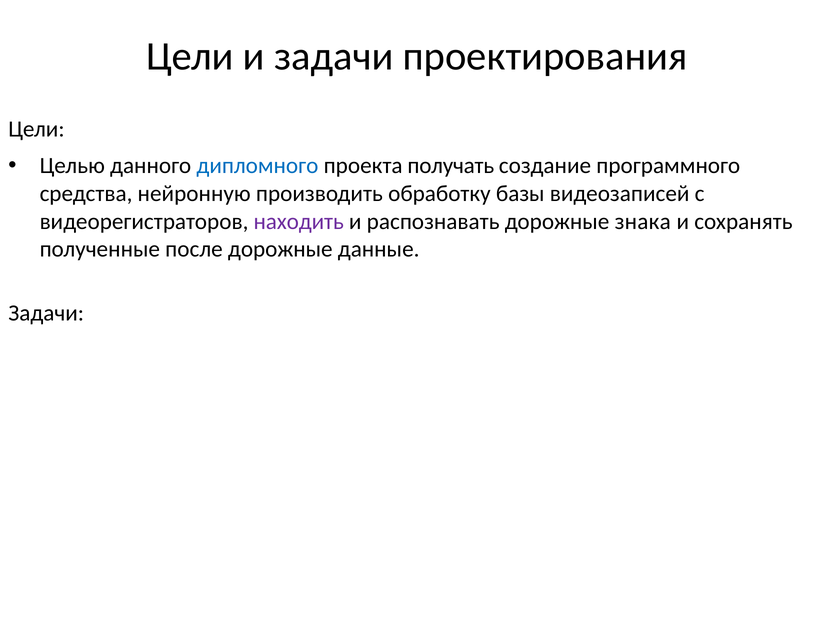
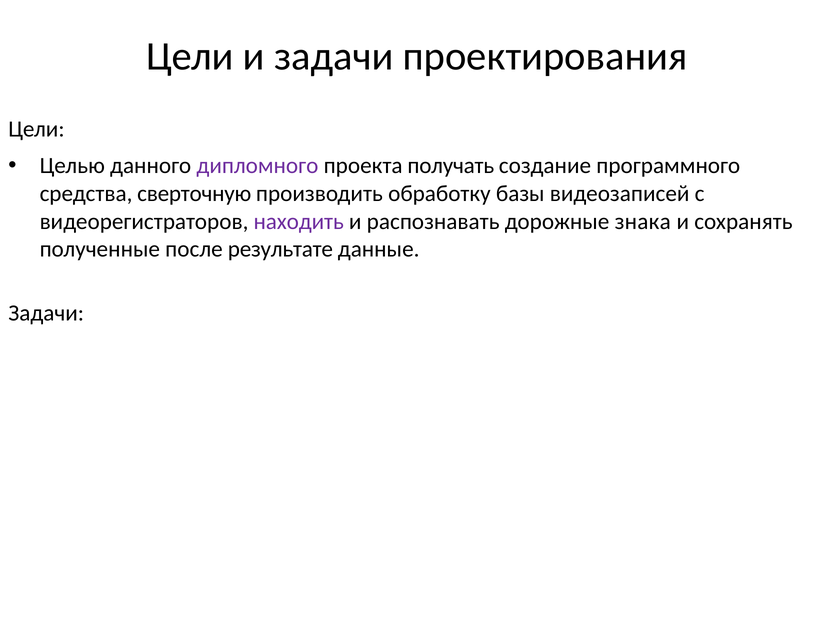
дипломного colour: blue -> purple
нейронную: нейронную -> сверточную
после дорожные: дорожные -> результате
